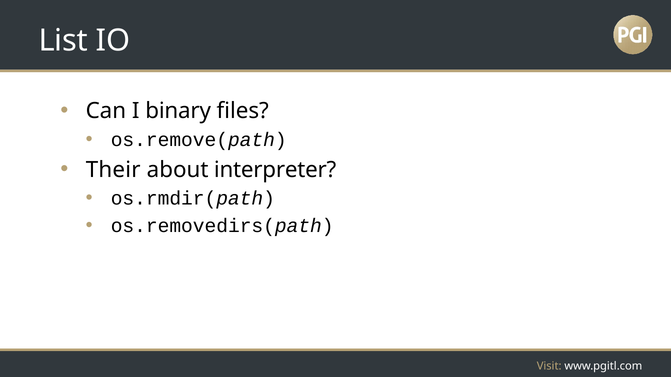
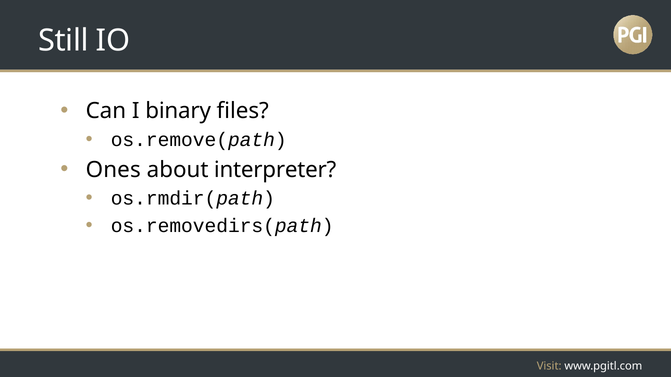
List: List -> Still
Their: Their -> Ones
